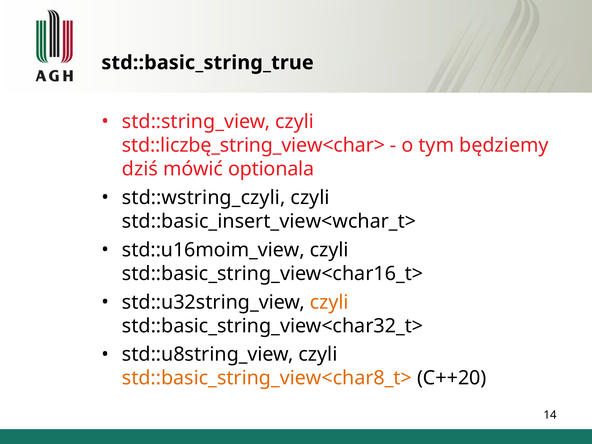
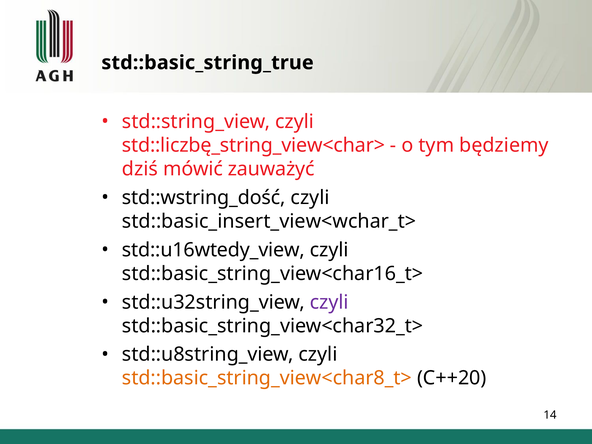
optionala: optionala -> zauważyć
std::wstring_czyli: std::wstring_czyli -> std::wstring_dość
std::u16moim_view: std::u16moim_view -> std::u16wtedy_view
czyli at (329, 302) colour: orange -> purple
